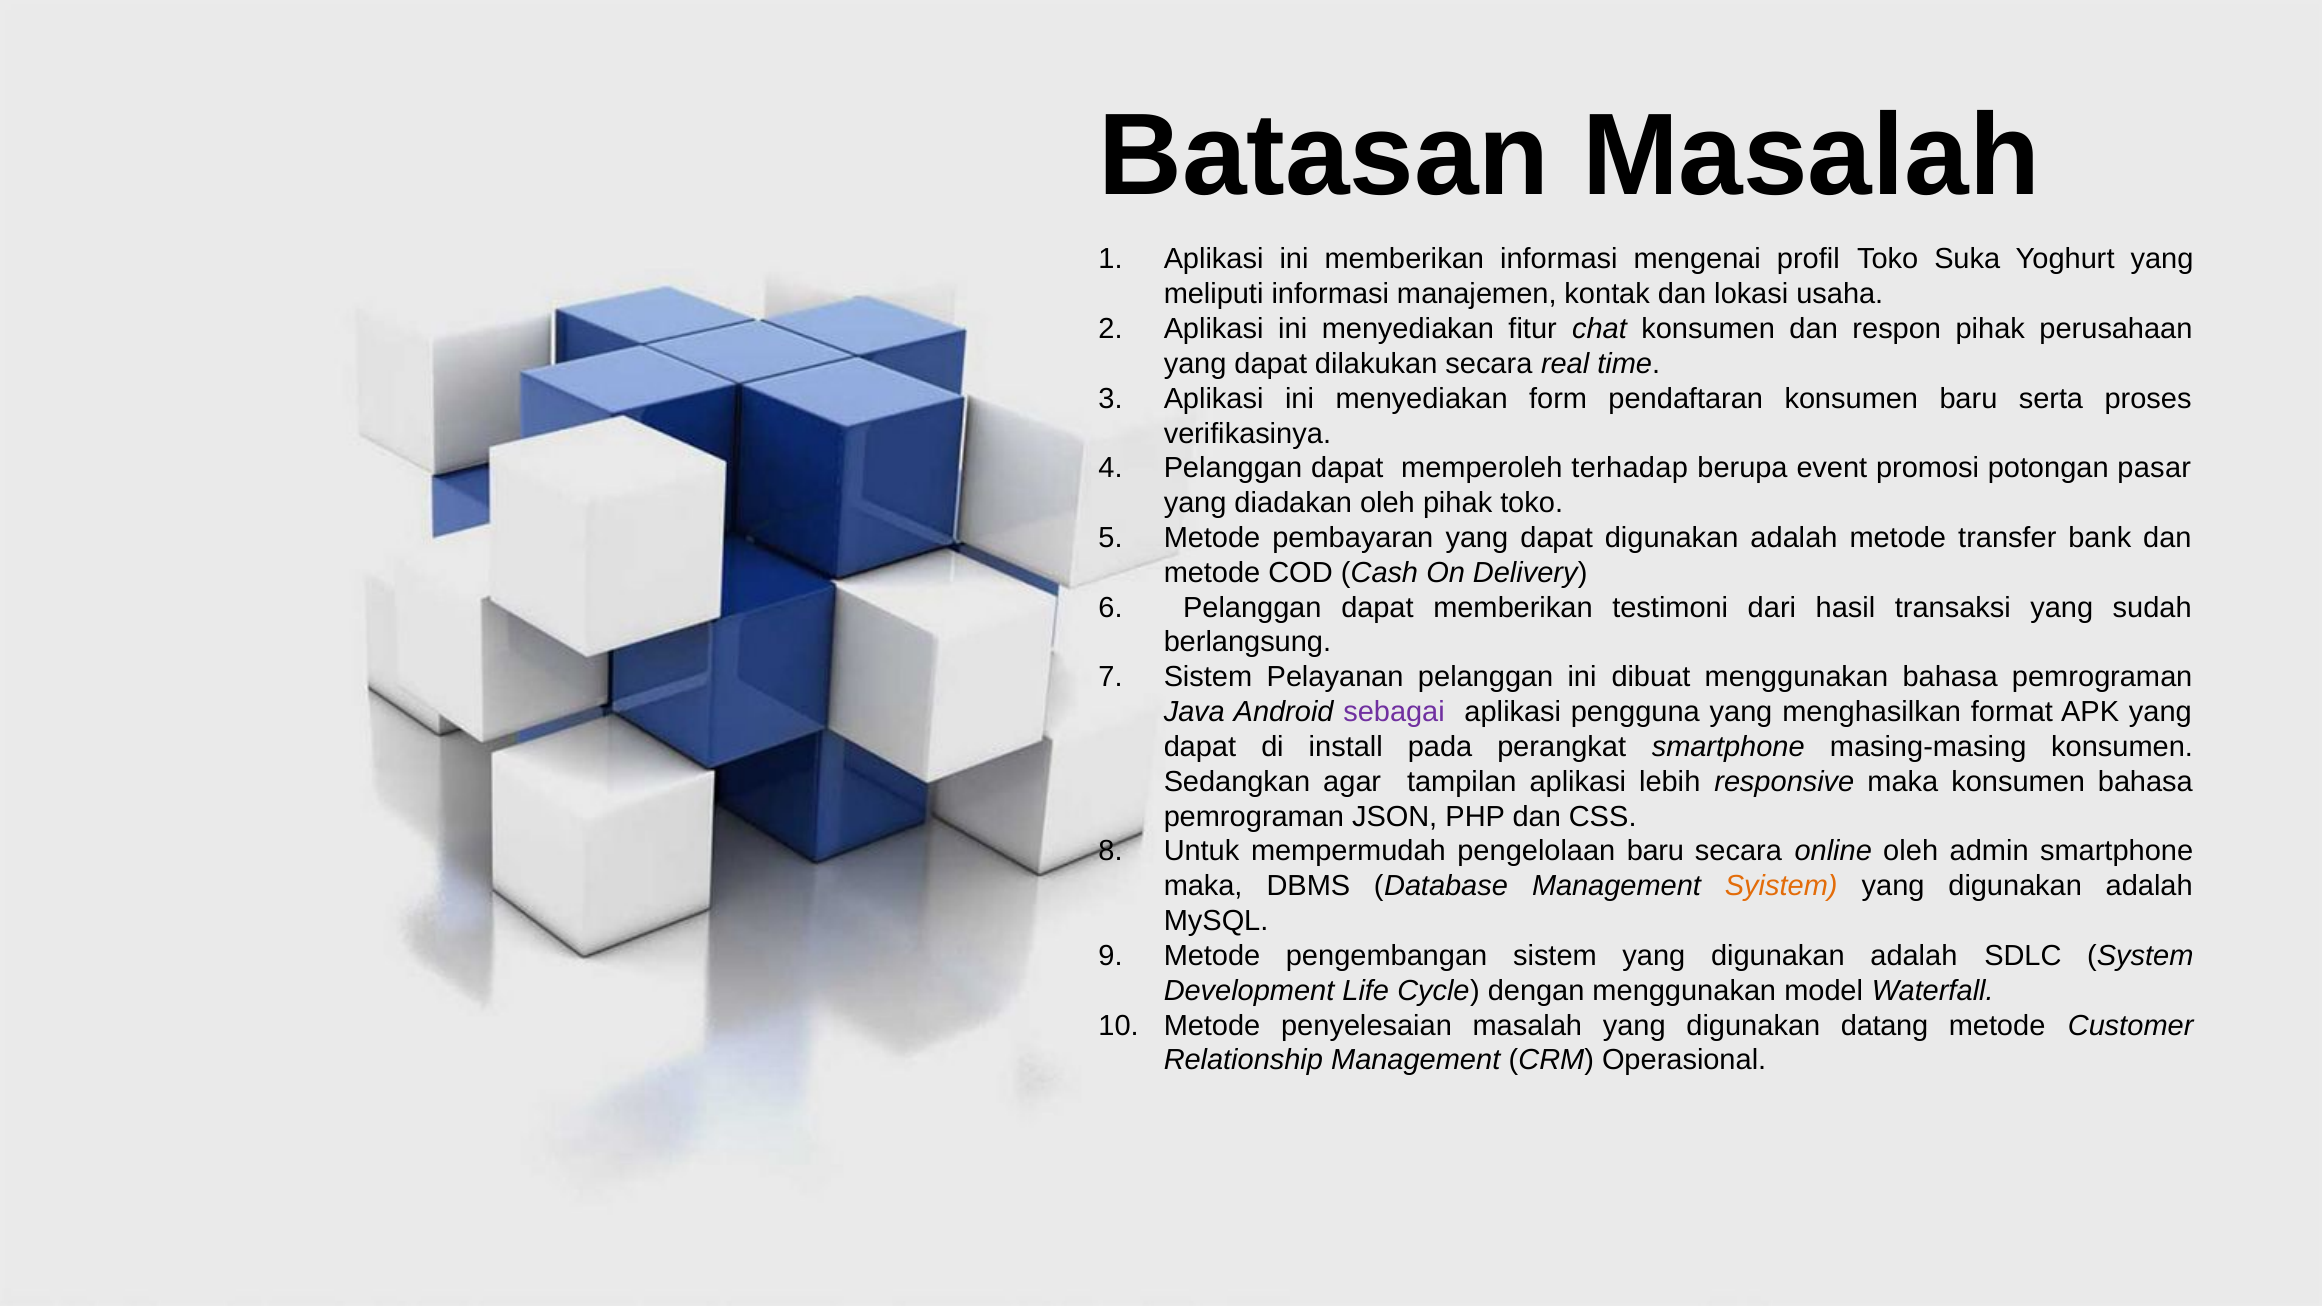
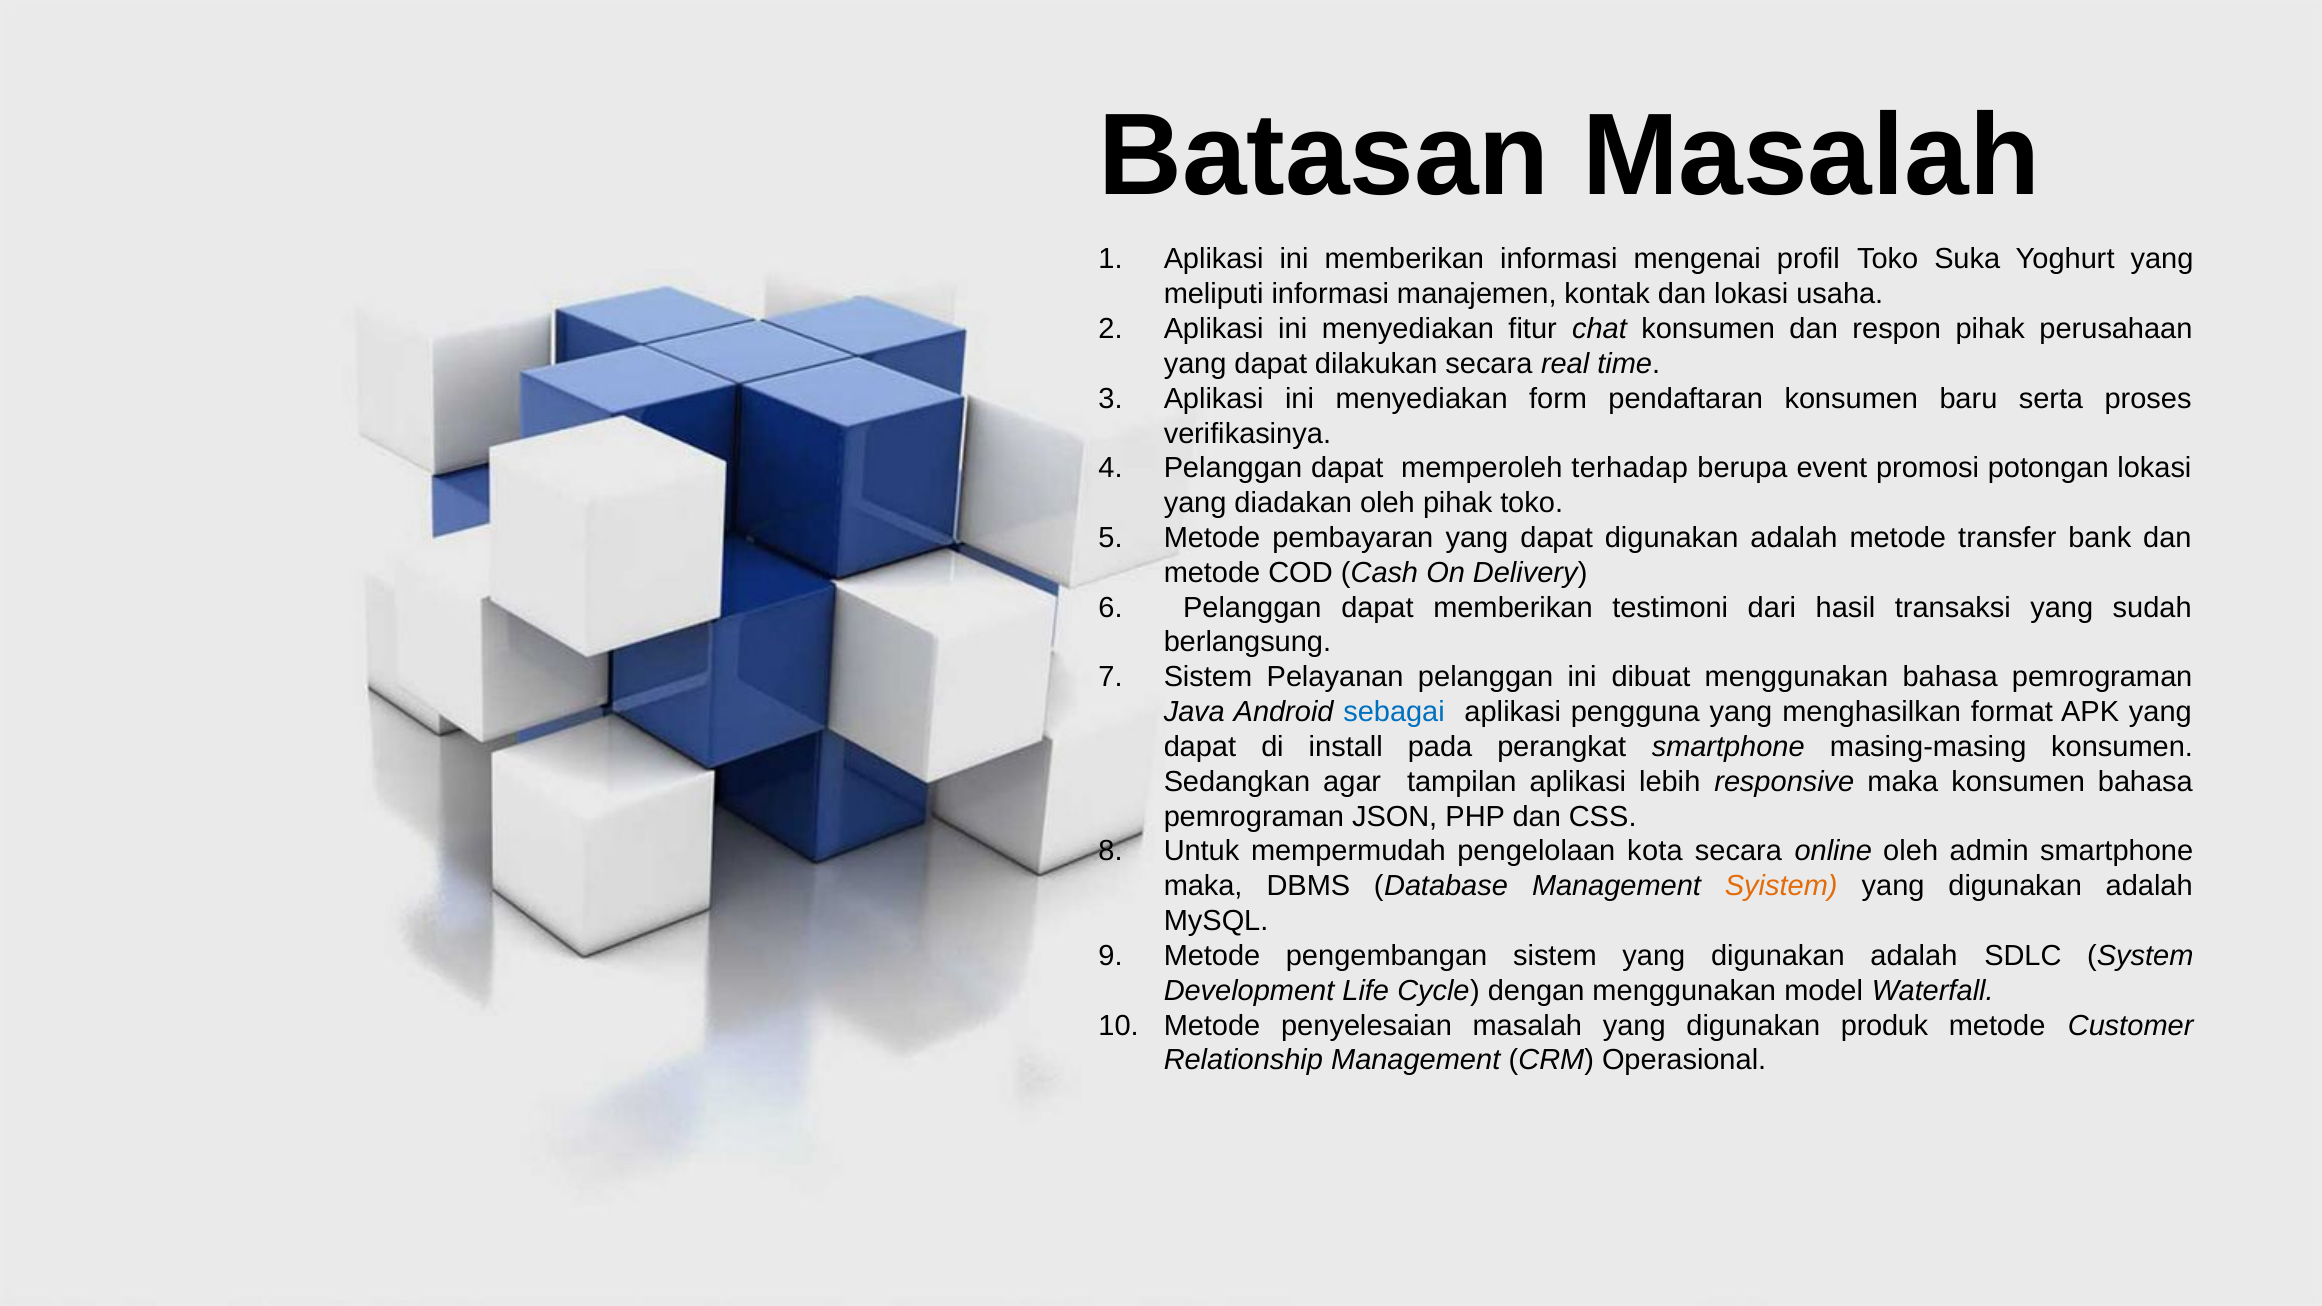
potongan pasar: pasar -> lokasi
sebagai colour: purple -> blue
pengelolaan baru: baru -> kota
datang: datang -> produk
